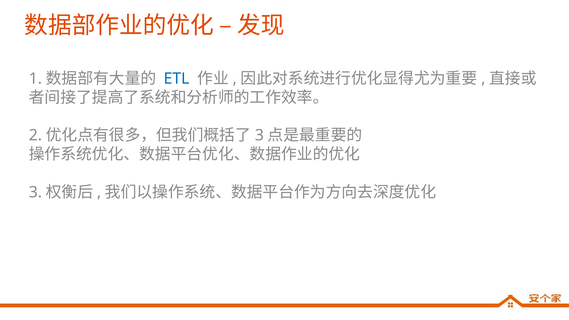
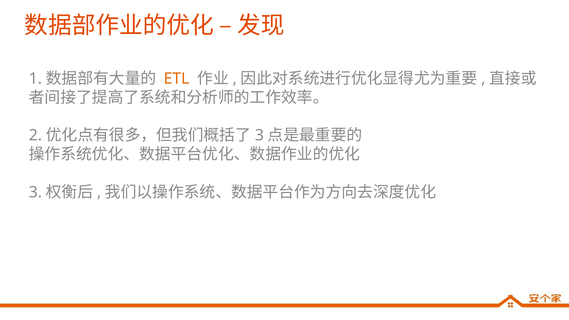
ETL colour: blue -> orange
